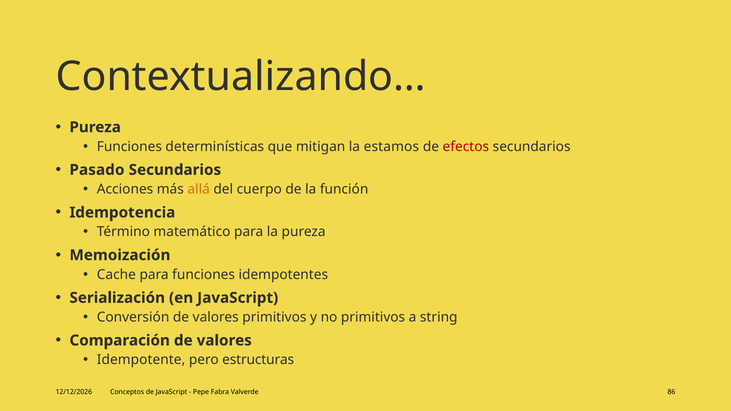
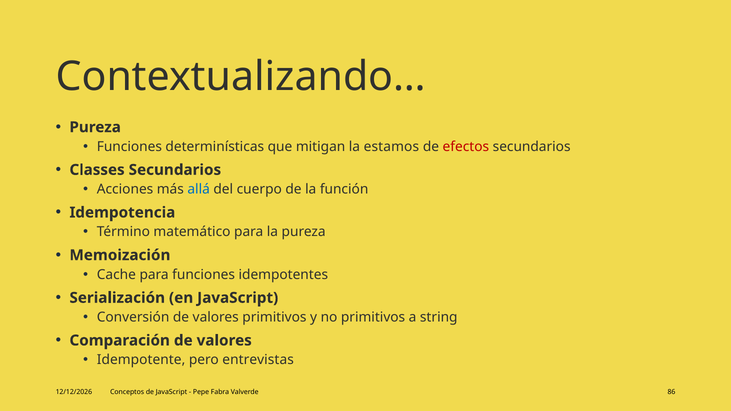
Pasado: Pasado -> Classes
allá colour: orange -> blue
estructuras: estructuras -> entrevistas
